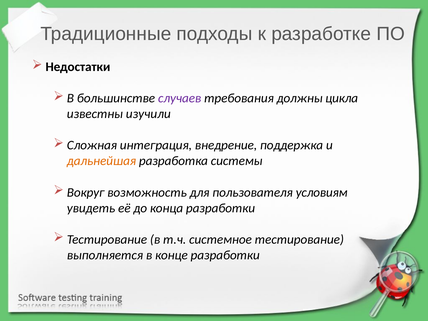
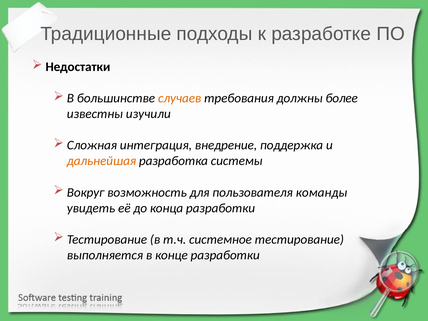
случаев colour: purple -> orange
цикла: цикла -> более
условиям: условиям -> команды
